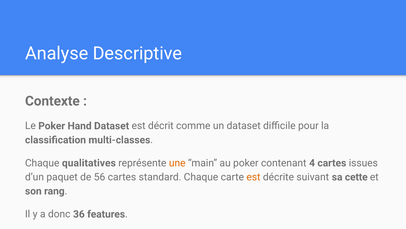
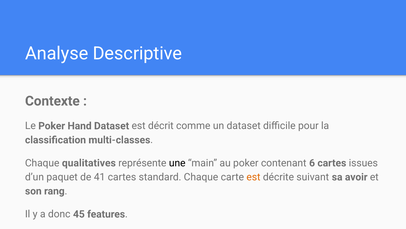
une colour: orange -> black
4: 4 -> 6
56: 56 -> 41
cette: cette -> avoir
36: 36 -> 45
